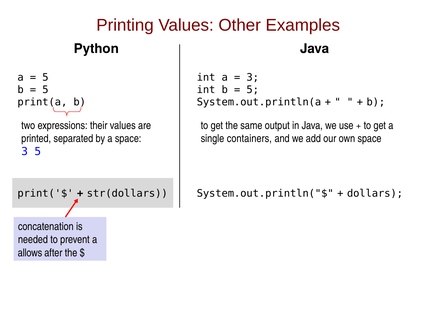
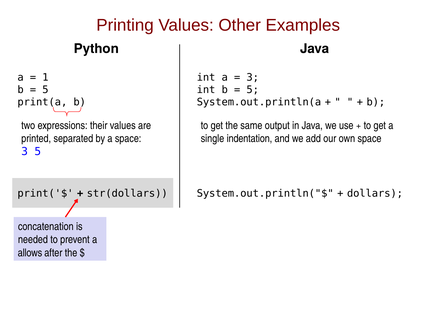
5 at (45, 77): 5 -> 1
containers: containers -> indentation
